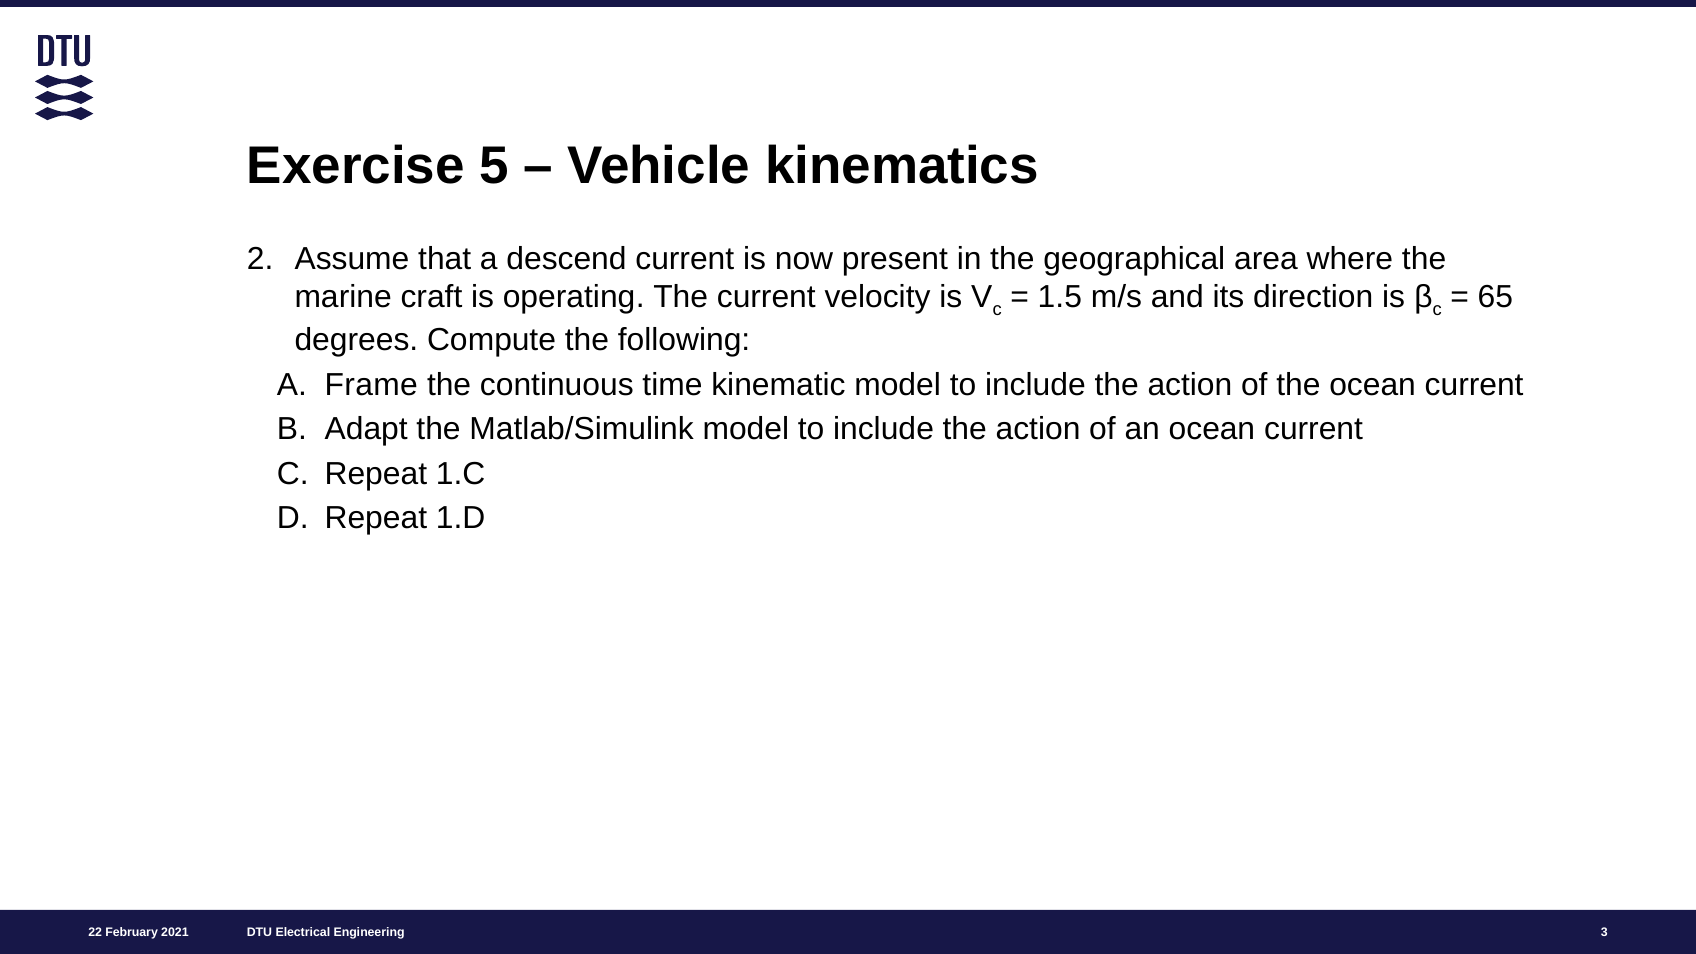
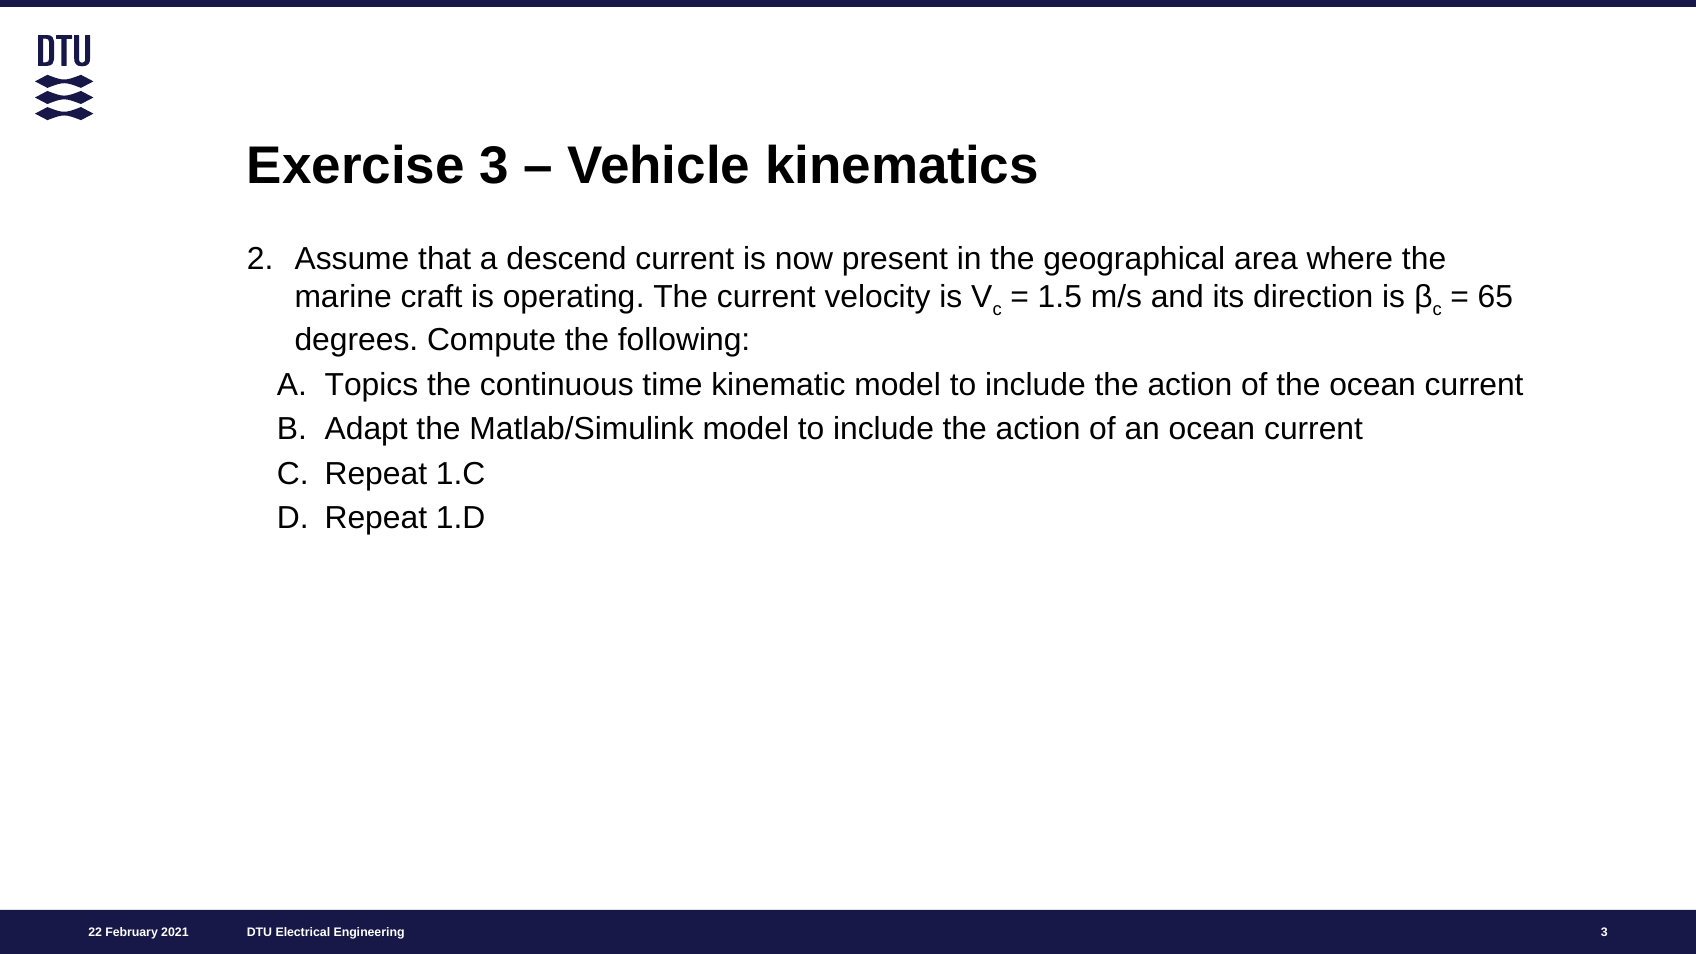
Exercise 5: 5 -> 3
Frame: Frame -> Topics
